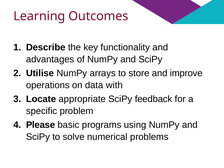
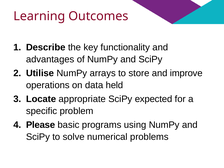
with: with -> held
feedback: feedback -> expected
